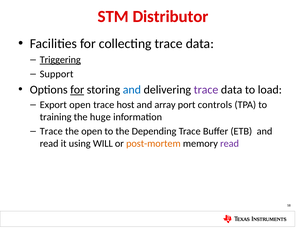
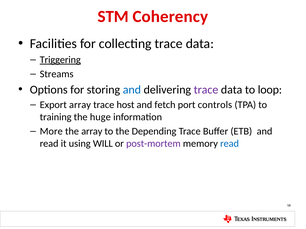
Distributor: Distributor -> Coherency
Support: Support -> Streams
for at (77, 90) underline: present -> none
load: load -> loop
Export open: open -> array
array: array -> fetch
Trace at (51, 132): Trace -> More
the open: open -> array
post-mortem colour: orange -> purple
read at (230, 144) colour: purple -> blue
